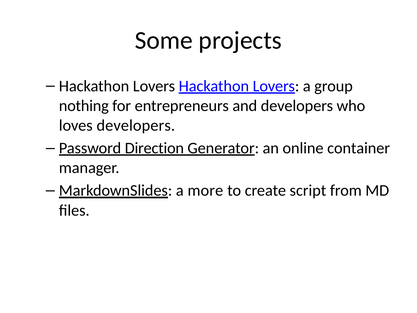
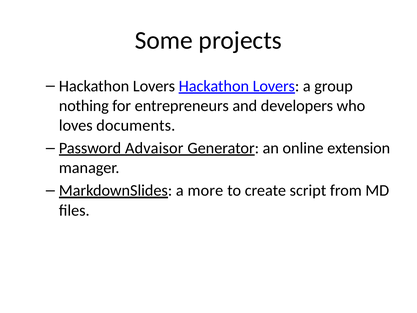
loves developers: developers -> documents
Direction: Direction -> Advaisor
container: container -> extension
